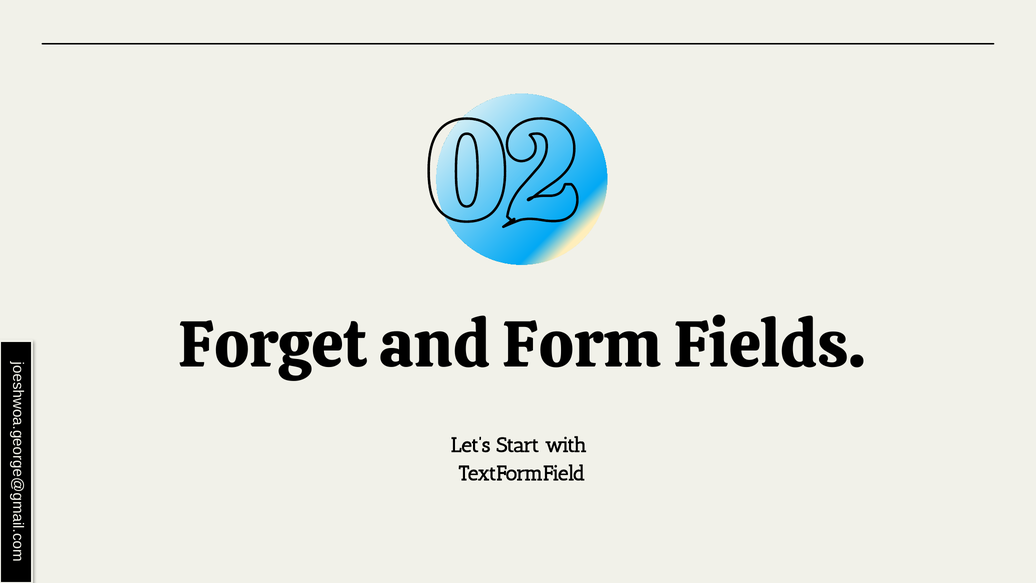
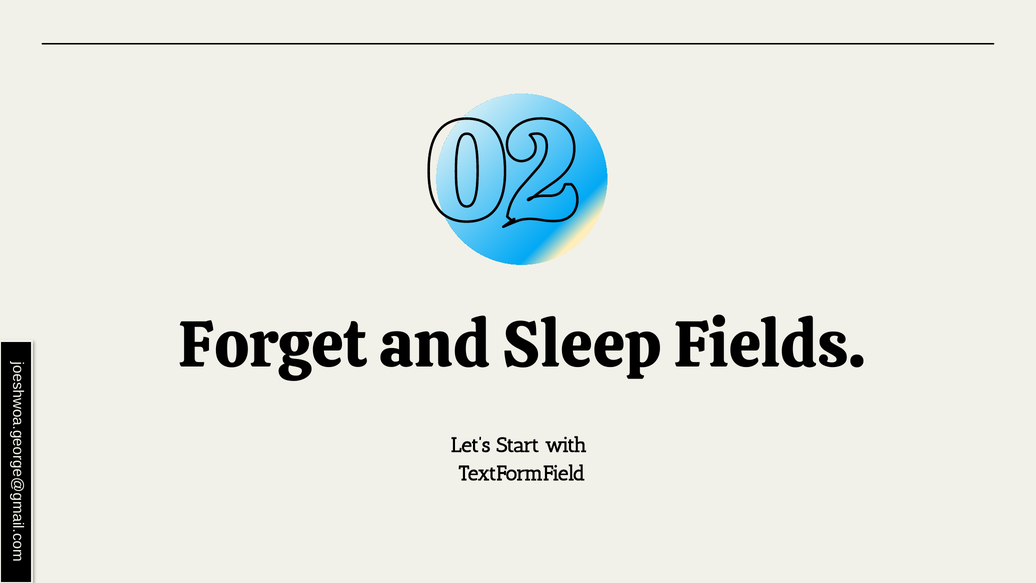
Form: Form -> Sleep
